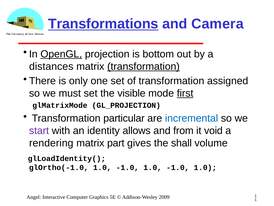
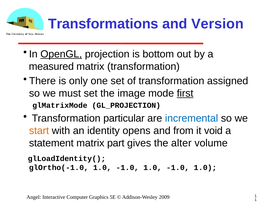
Transformations underline: present -> none
Camera: Camera -> Version
distances: distances -> measured
transformation at (143, 66) underline: present -> none
visible: visible -> image
start colour: purple -> orange
allows: allows -> opens
rendering: rendering -> statement
shall: shall -> alter
